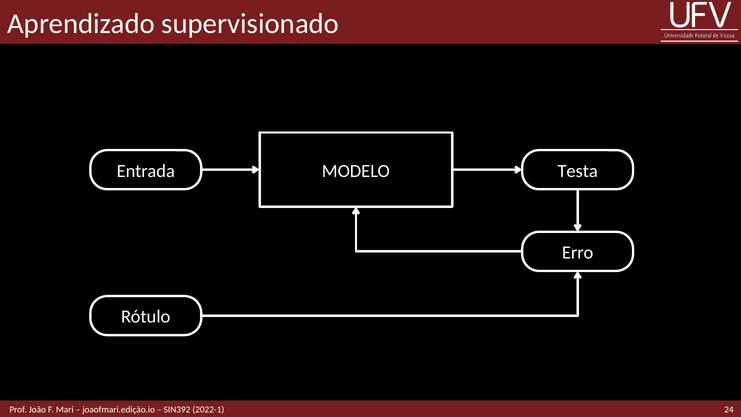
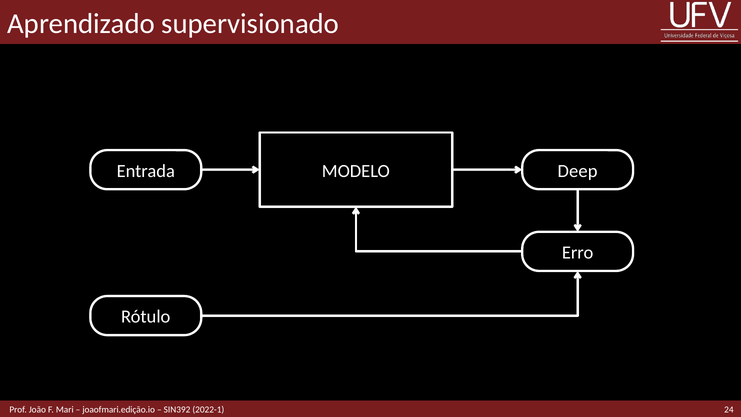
Testa: Testa -> Deep
